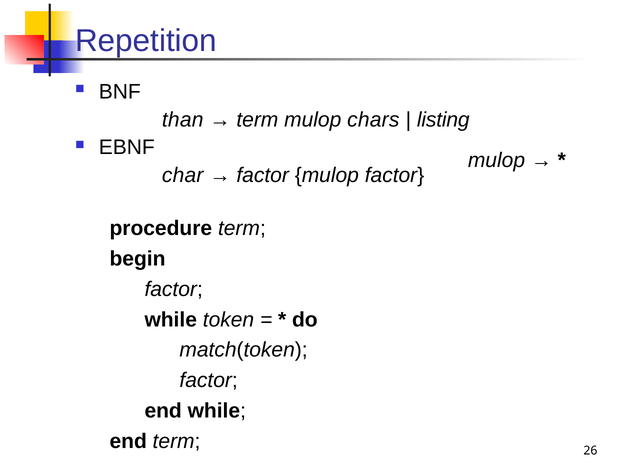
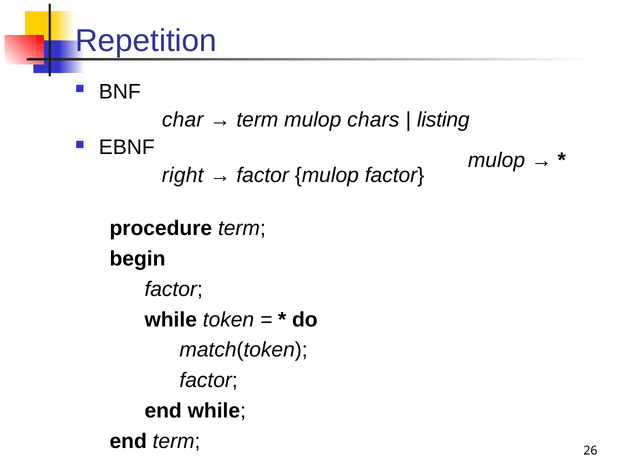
than: than -> char
char: char -> right
